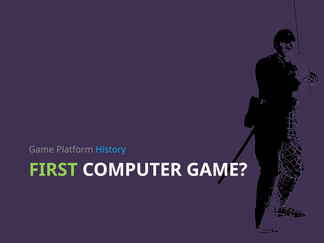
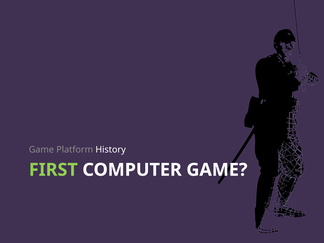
History colour: light blue -> white
